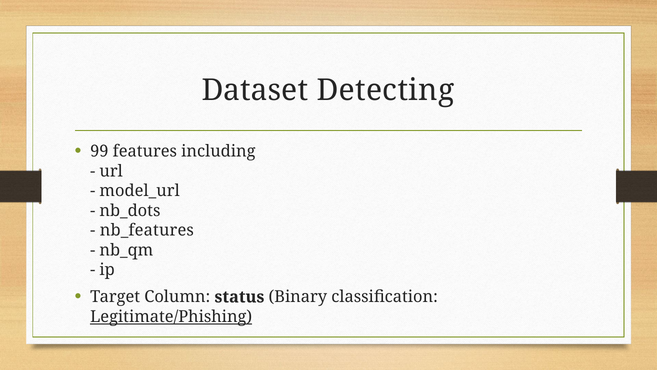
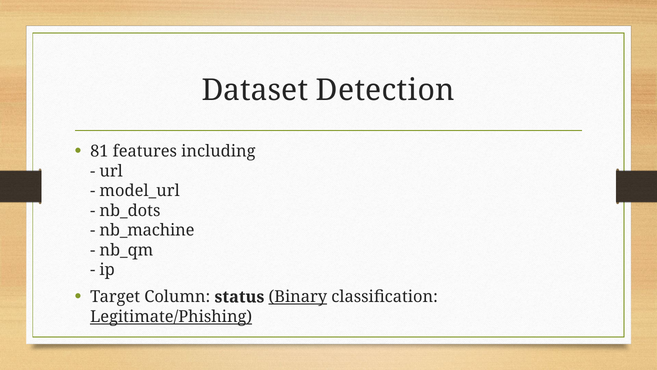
Detecting: Detecting -> Detection
99: 99 -> 81
nb_features: nb_features -> nb_machine
Binary underline: none -> present
